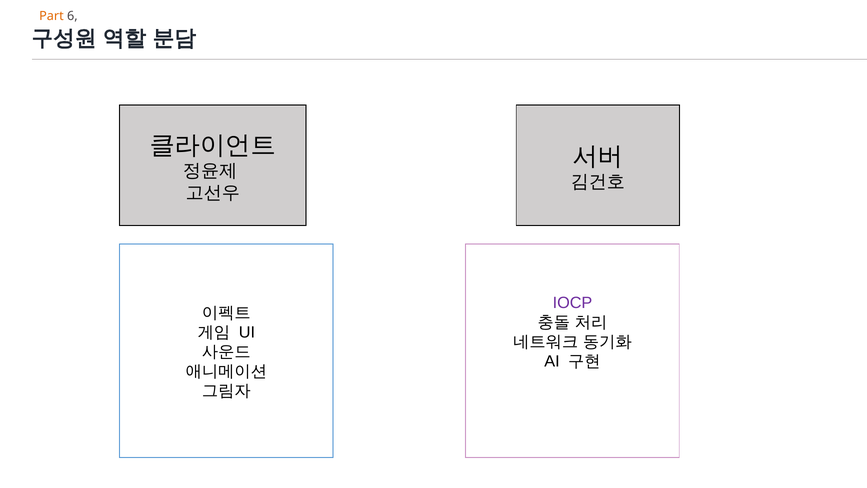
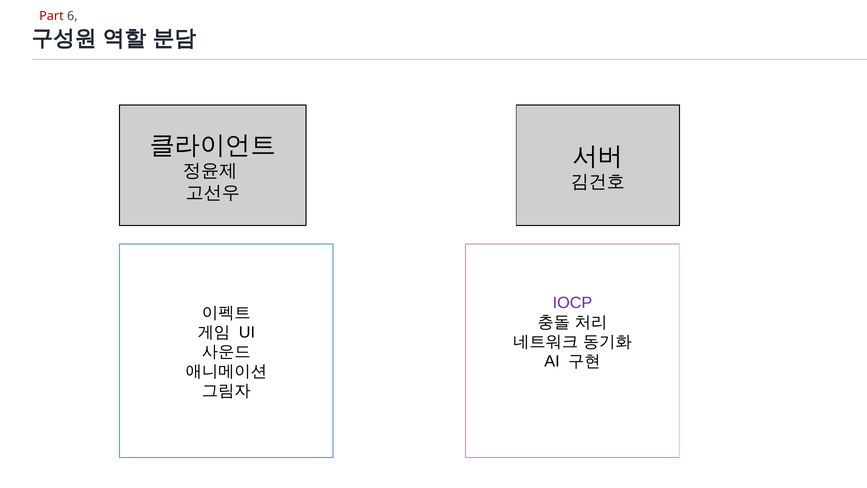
Part colour: orange -> red
